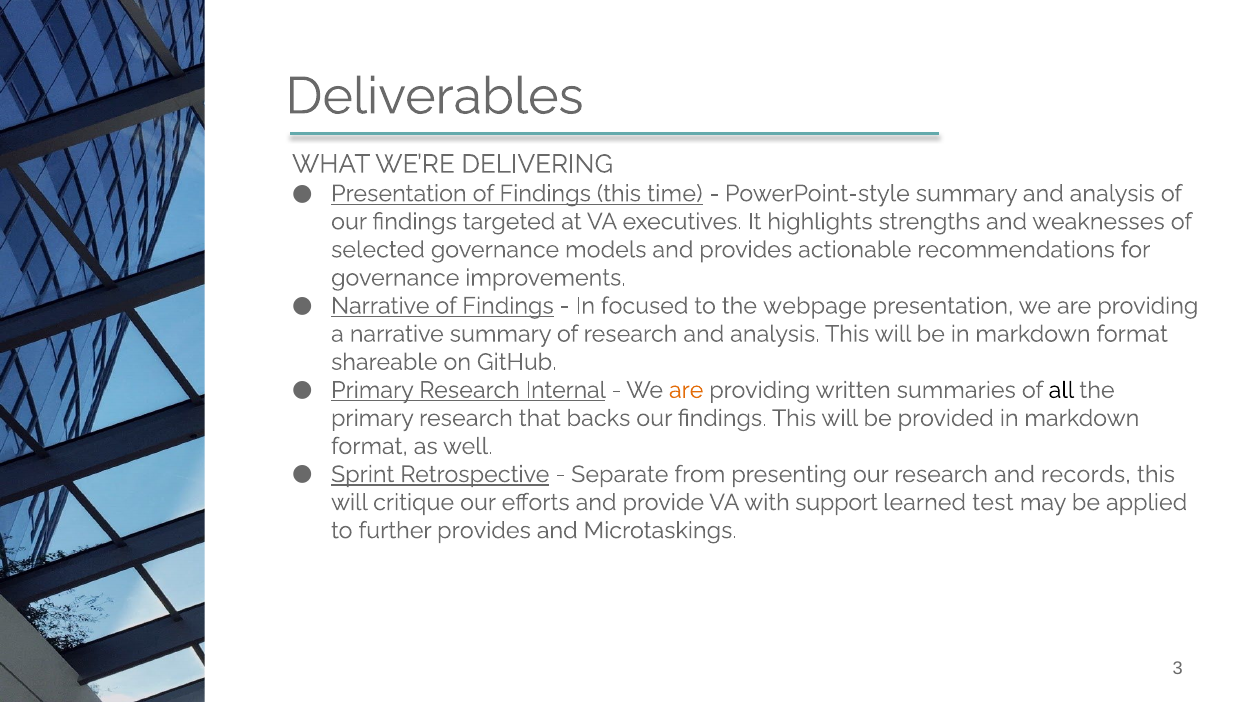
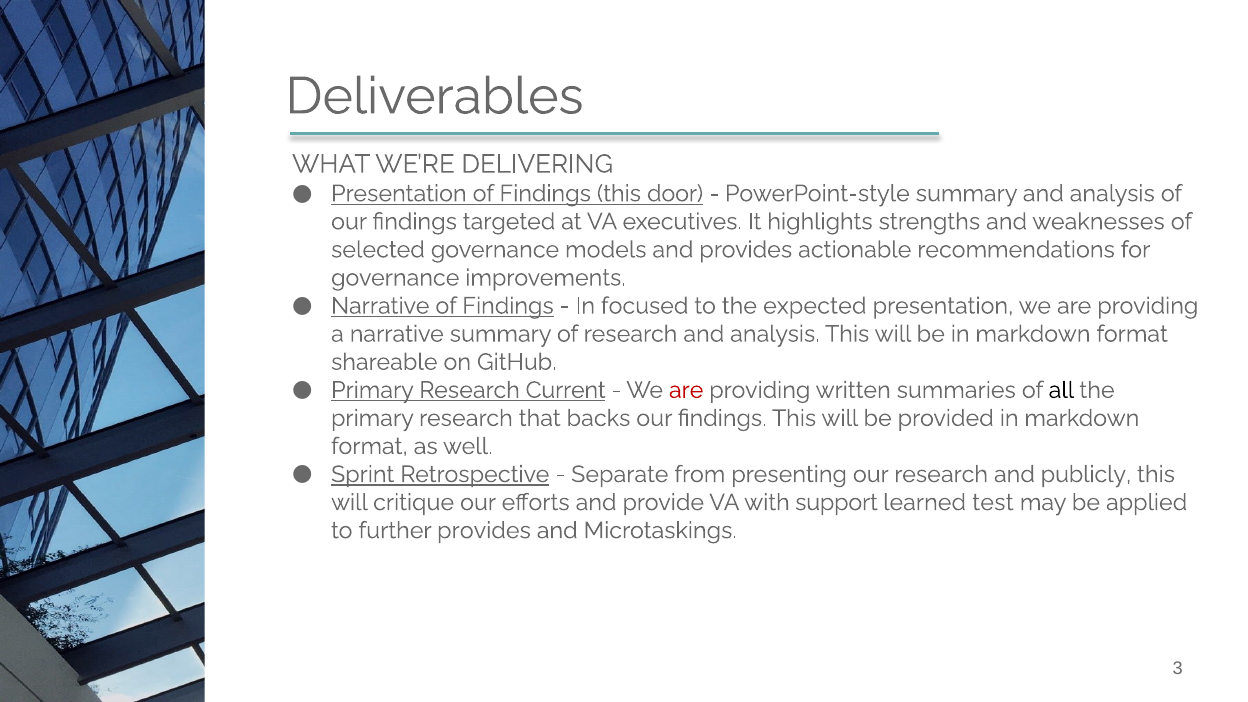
time: time -> door
webpage: webpage -> expected
Internal: Internal -> Current
are at (686, 390) colour: orange -> red
records: records -> publicly
